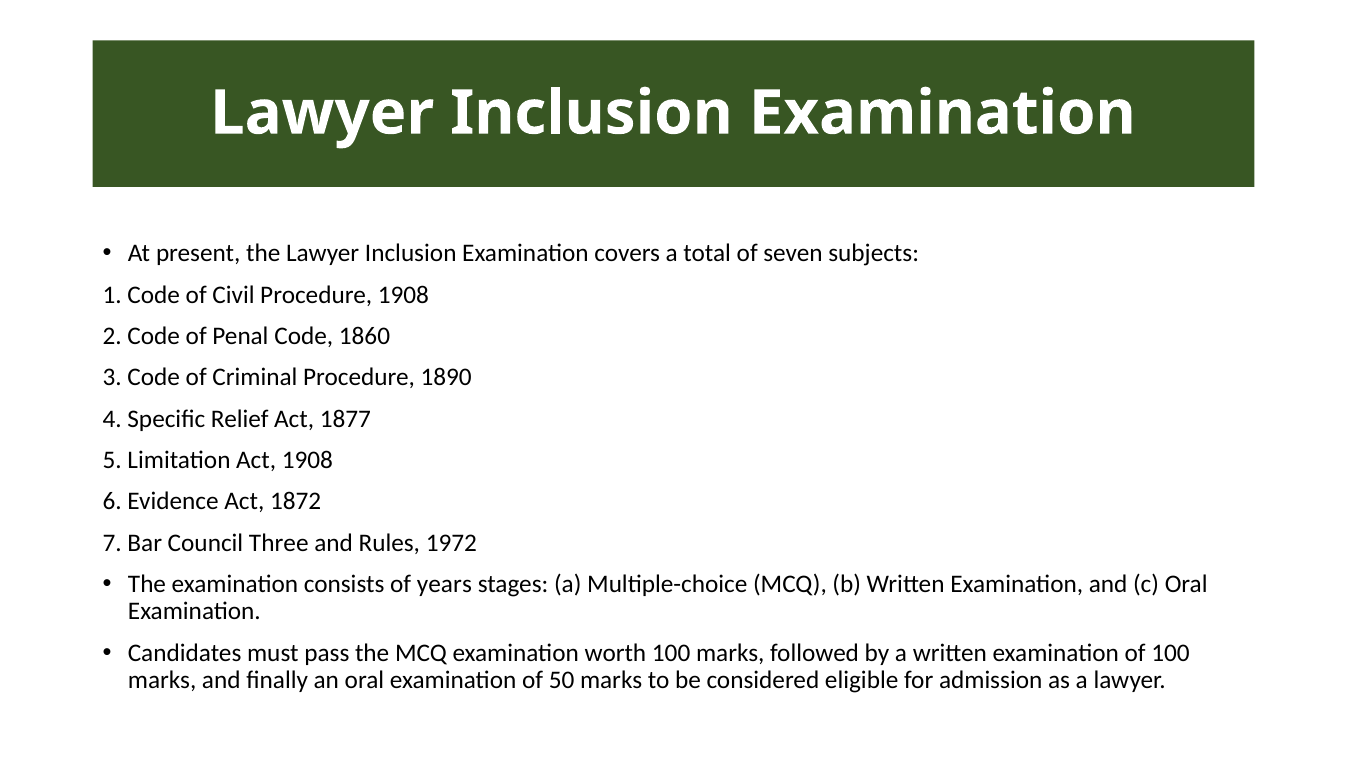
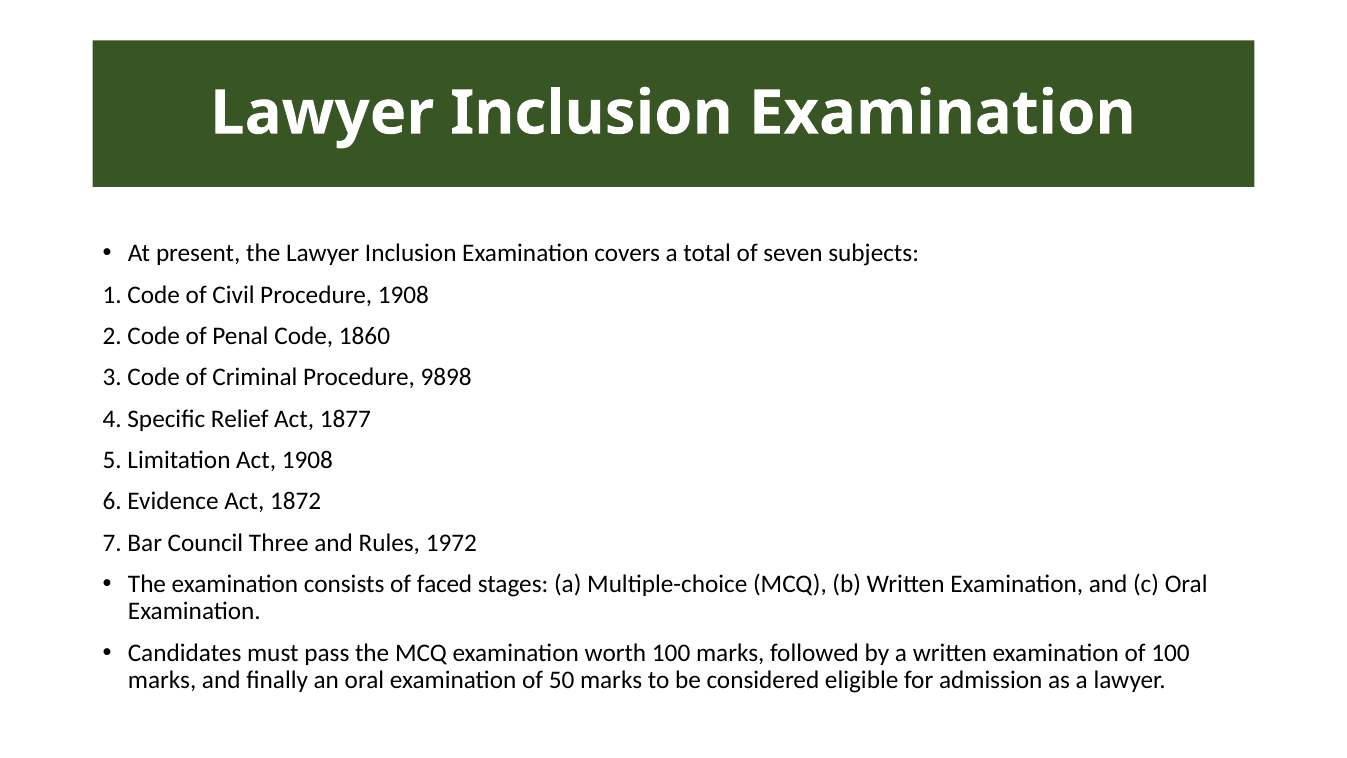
1890: 1890 -> 9898
years: years -> faced
